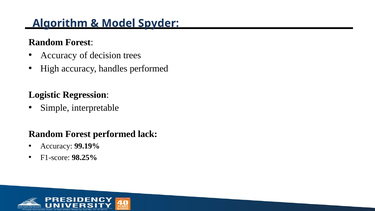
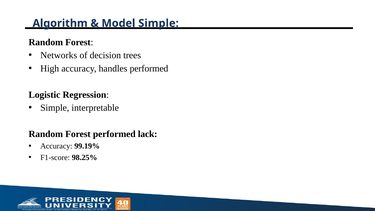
Model Spyder: Spyder -> Simple
Accuracy at (59, 55): Accuracy -> Networks
